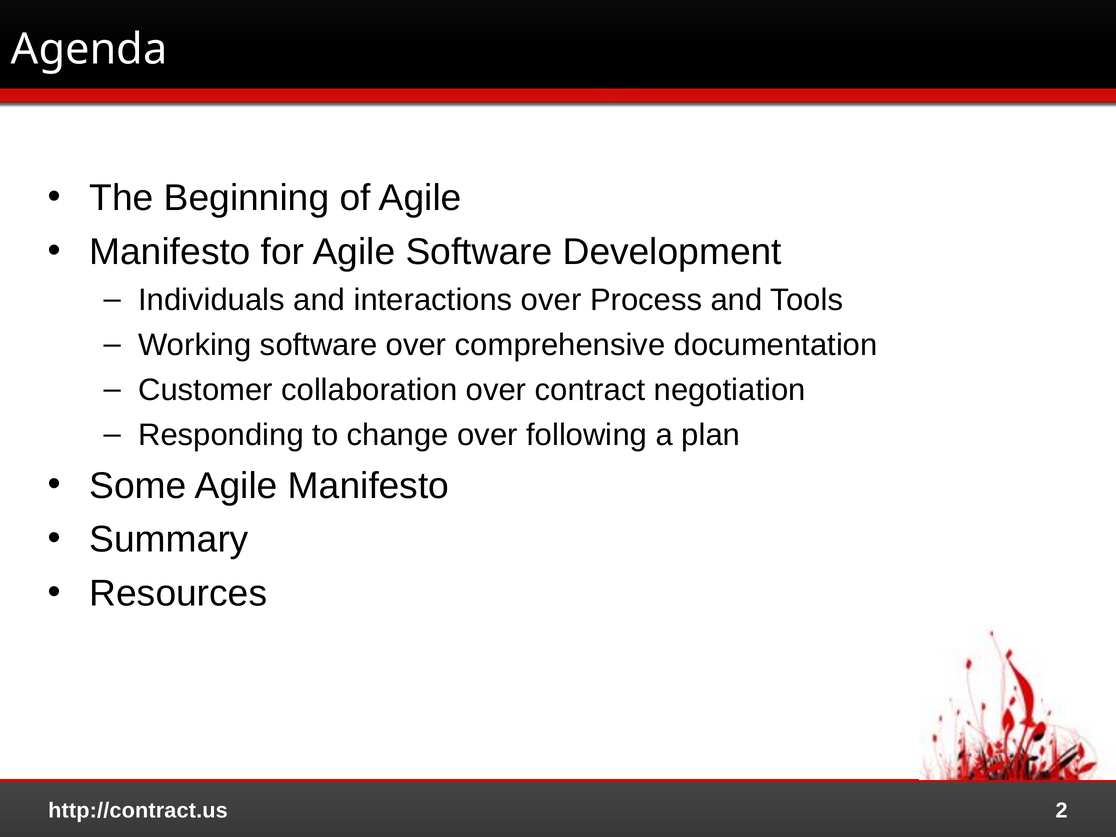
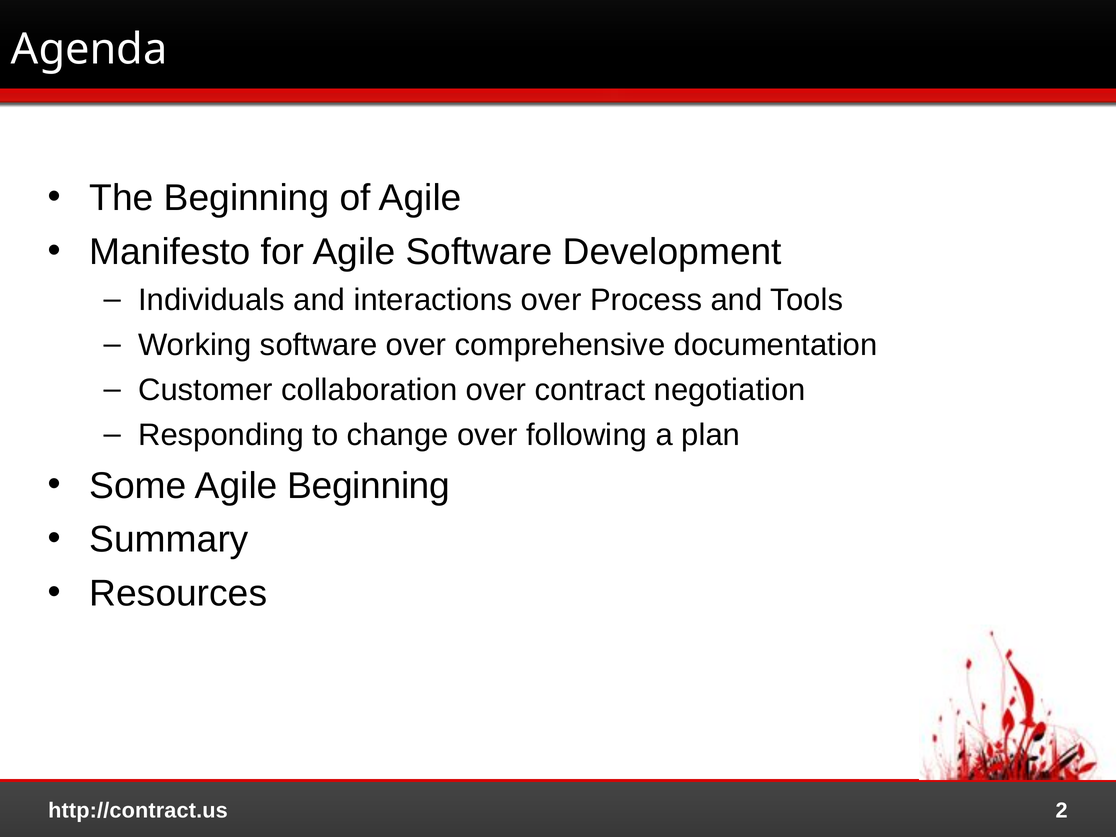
Agile Manifesto: Manifesto -> Beginning
